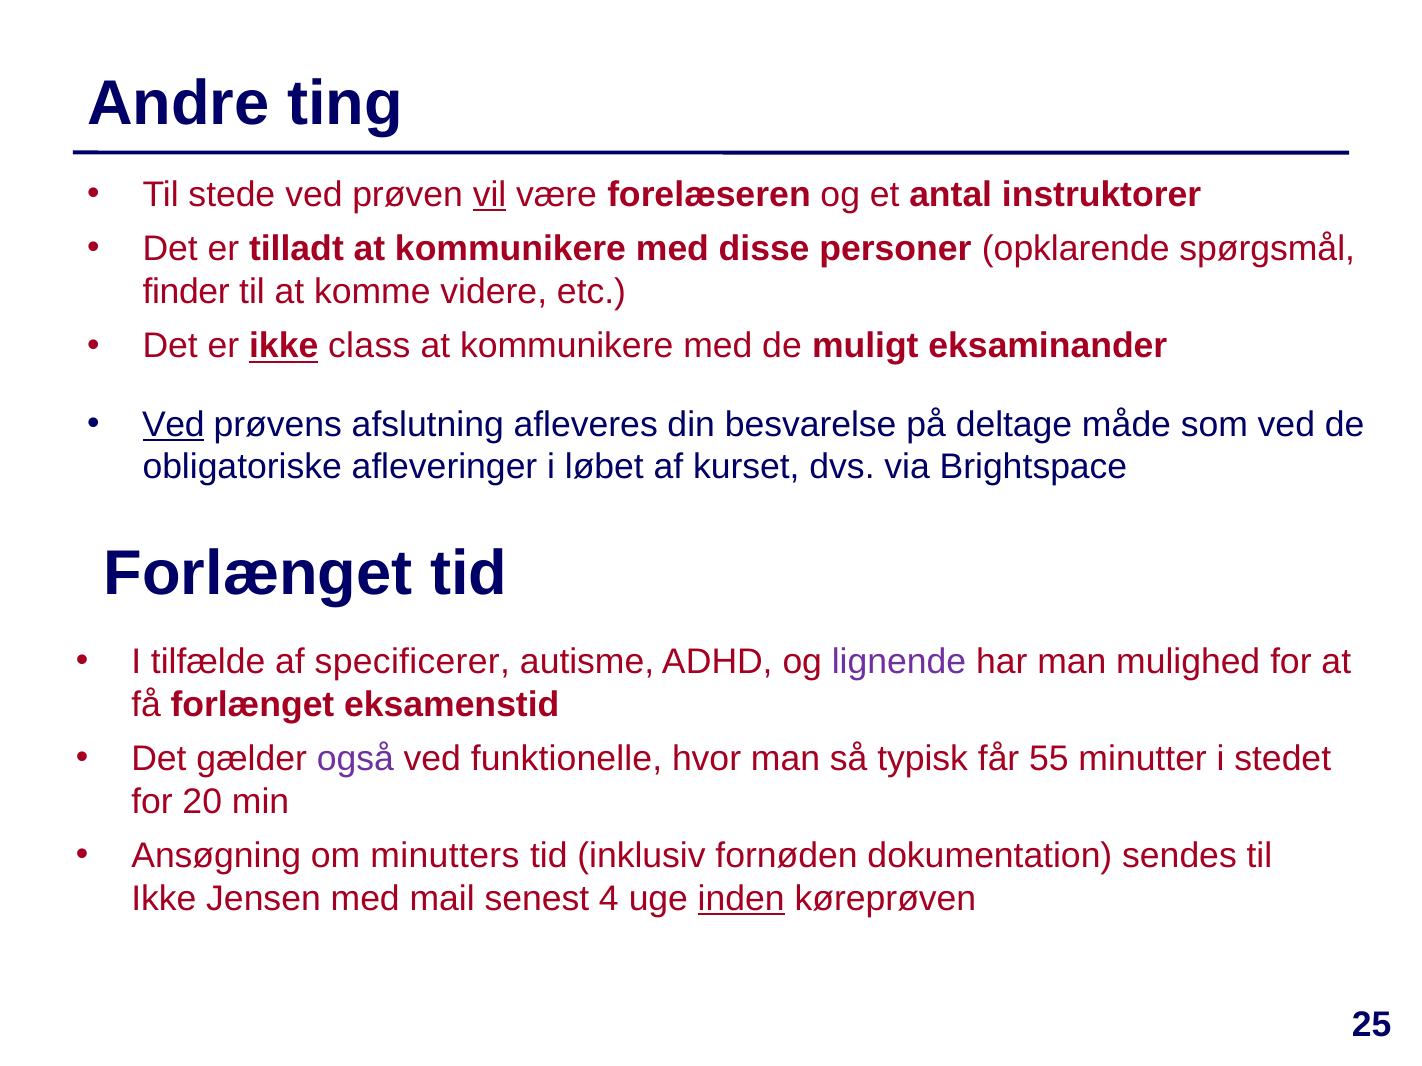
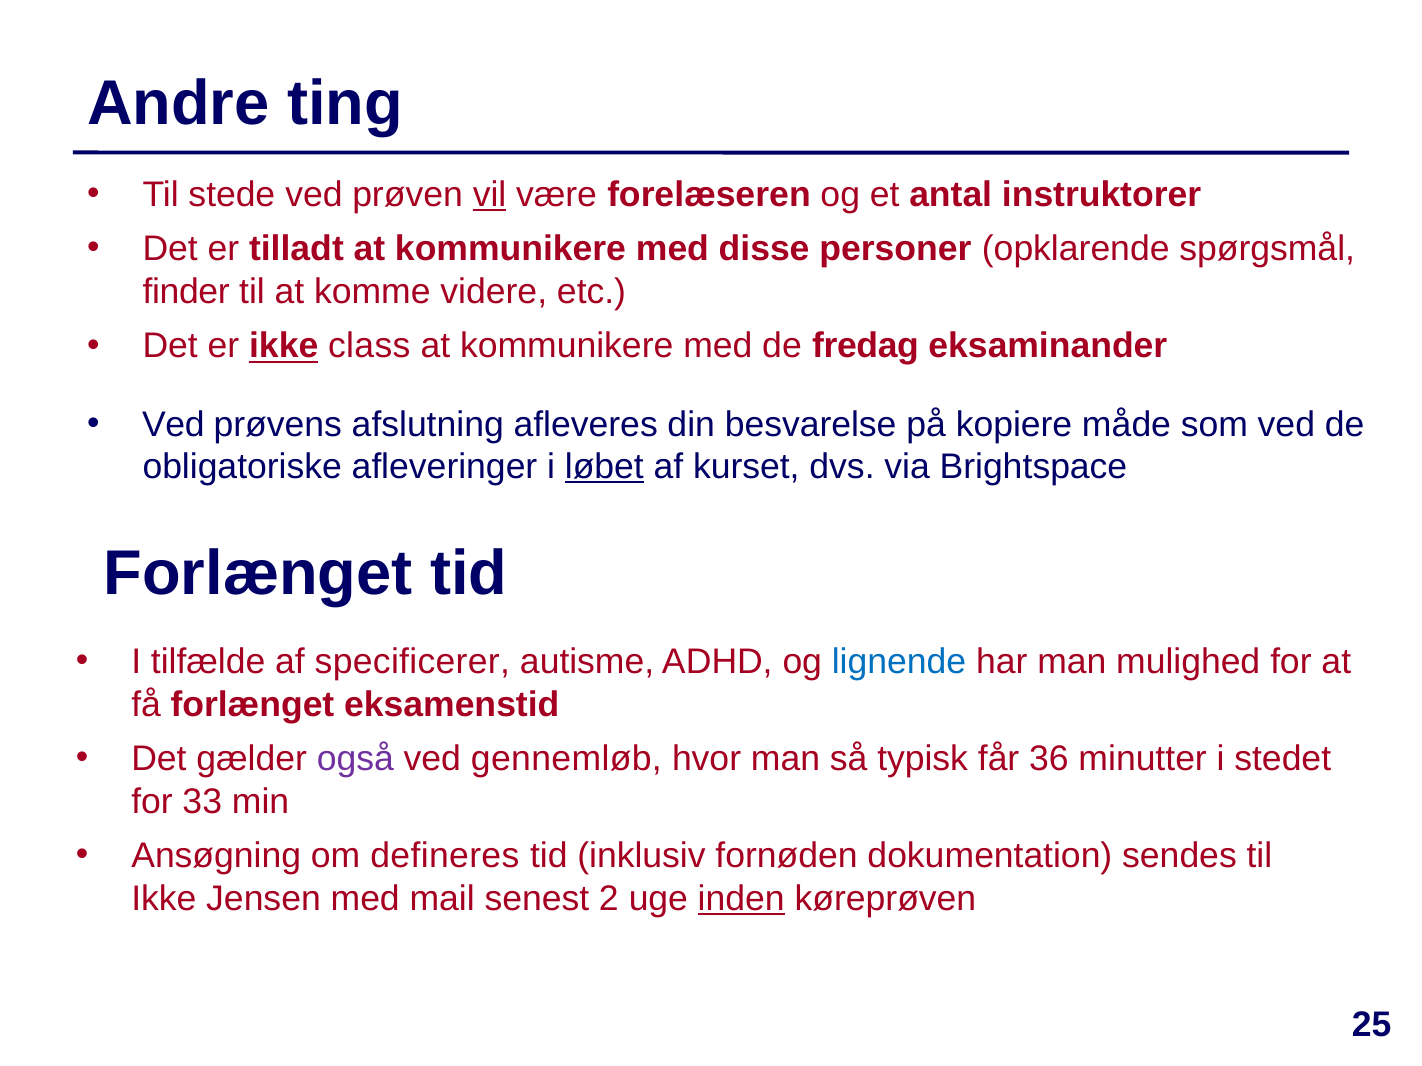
muligt: muligt -> fredag
Ved at (173, 425) underline: present -> none
deltage: deltage -> kopiere
løbet underline: none -> present
lignende colour: purple -> blue
funktionelle: funktionelle -> gennemløb
55: 55 -> 36
20: 20 -> 33
minutters: minutters -> defineres
4: 4 -> 2
